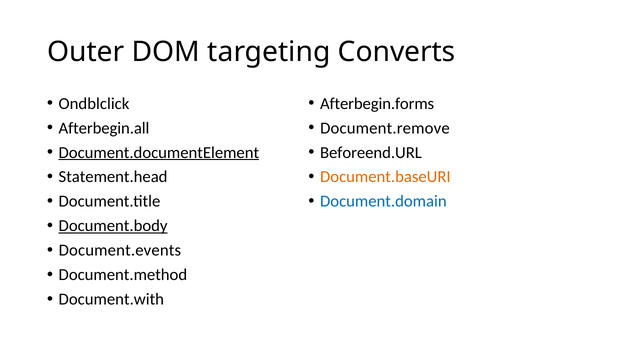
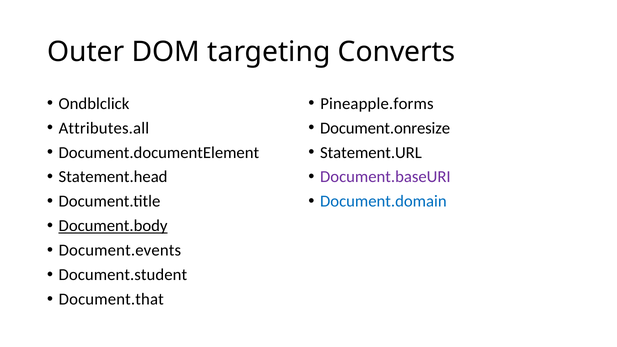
Afterbegin.forms: Afterbegin.forms -> Pineapple.forms
Afterbegin.all: Afterbegin.all -> Attributes.all
Document.remove: Document.remove -> Document.onresize
Document.documentElement underline: present -> none
Beforeend.URL: Beforeend.URL -> Statement.URL
Document.baseURI colour: orange -> purple
Document.method: Document.method -> Document.student
Document.with: Document.with -> Document.that
